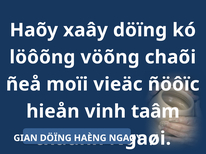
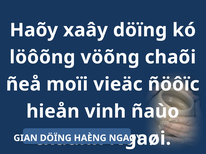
taâm: taâm -> ñaùo
